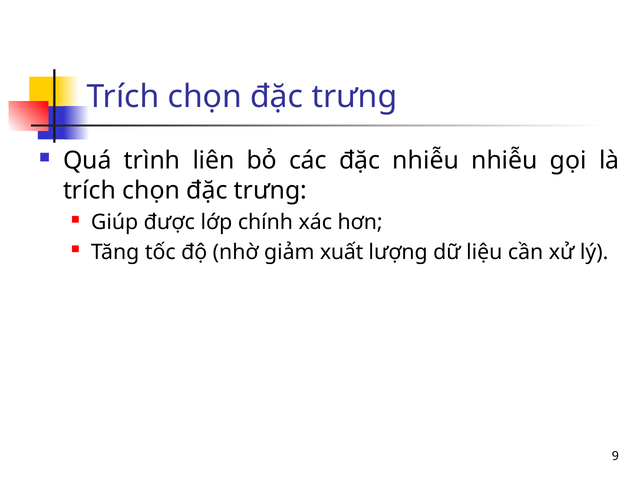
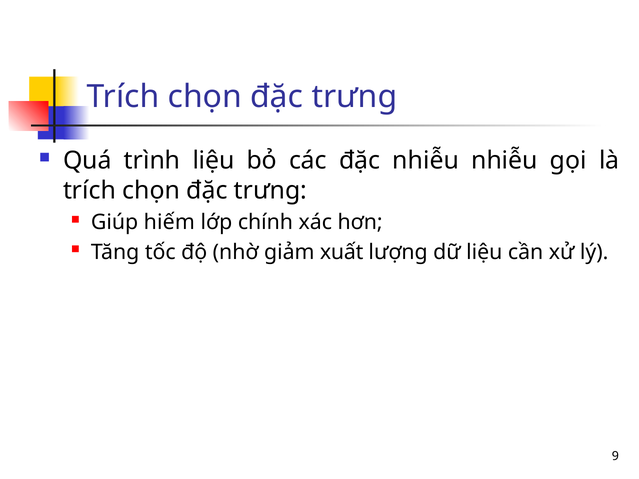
trình liên: liên -> liệu
được: được -> hiếm
